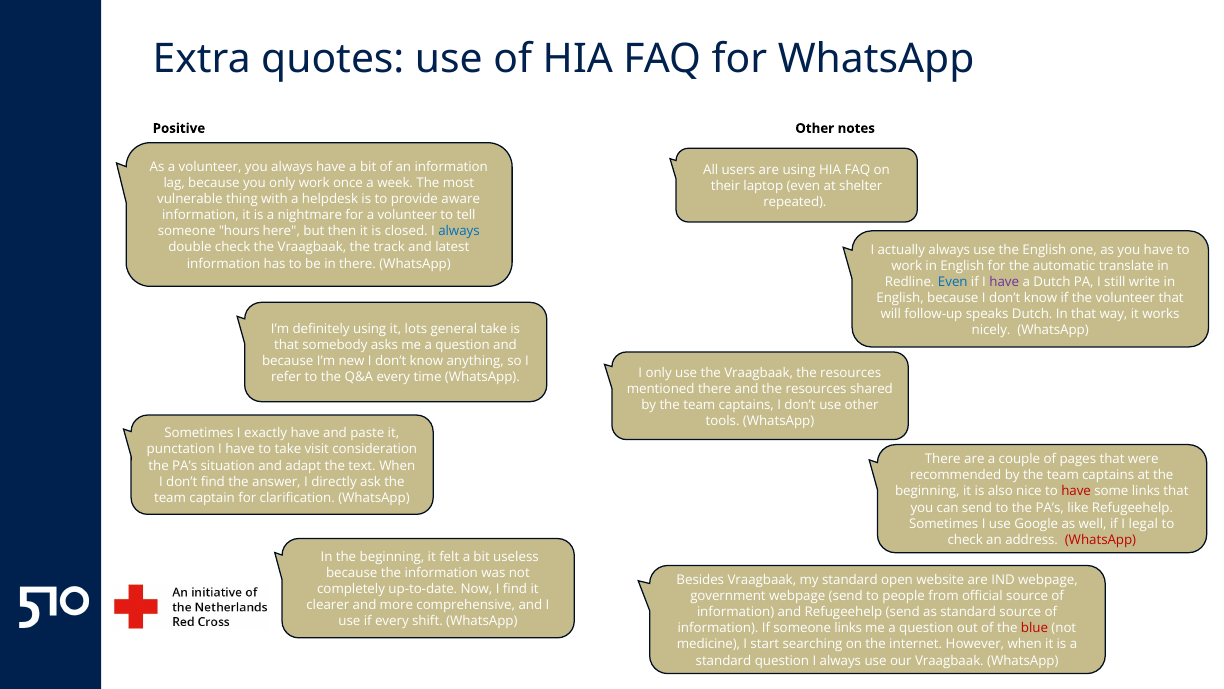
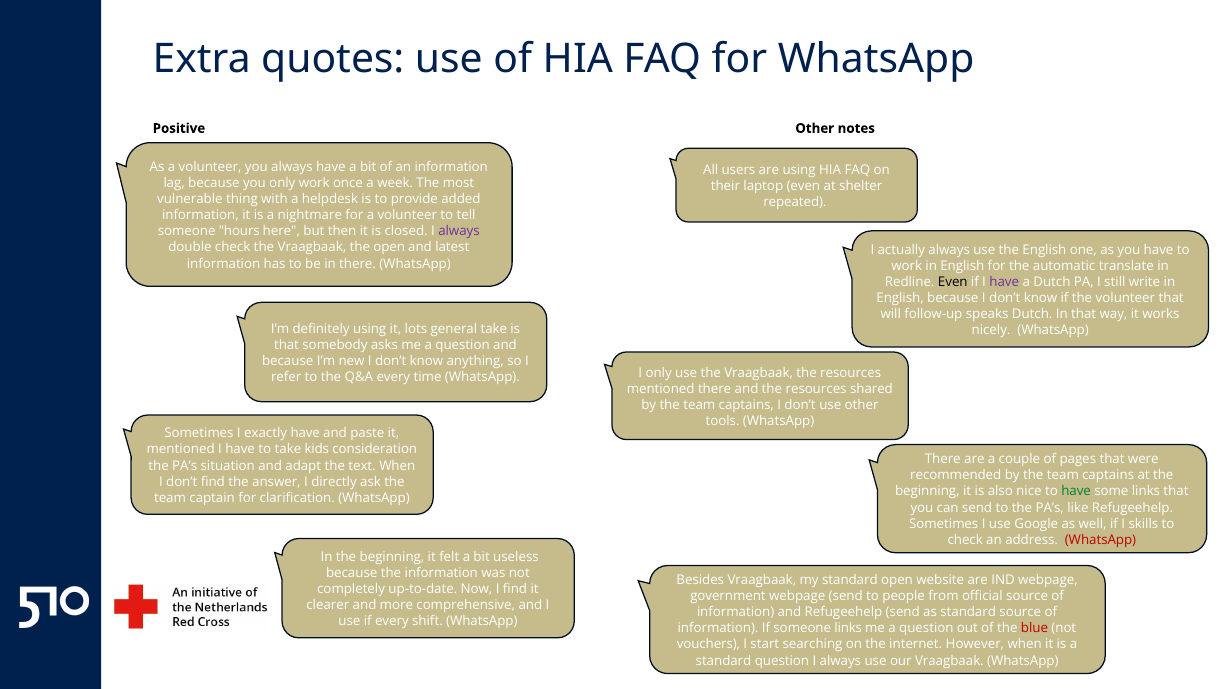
aware: aware -> added
always at (459, 231) colour: blue -> purple
the track: track -> open
Even at (953, 282) colour: blue -> black
punctation at (181, 449): punctation -> mentioned
visit: visit -> kids
have at (1076, 491) colour: red -> green
legal: legal -> skills
medicine: medicine -> vouchers
